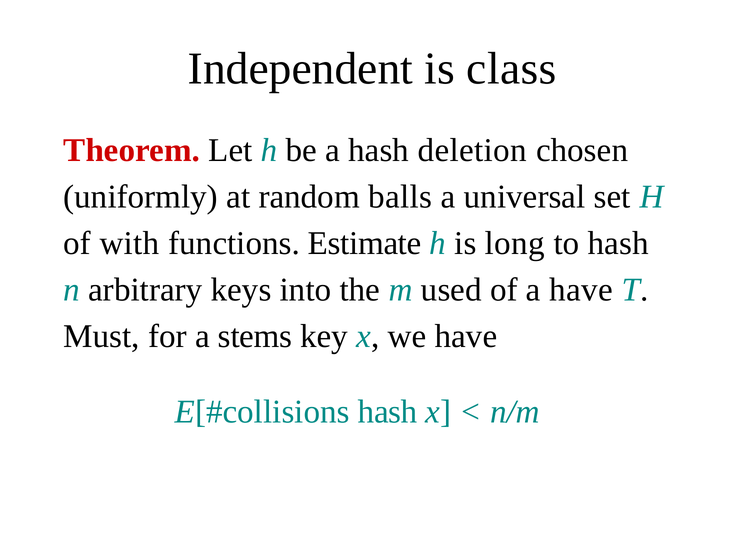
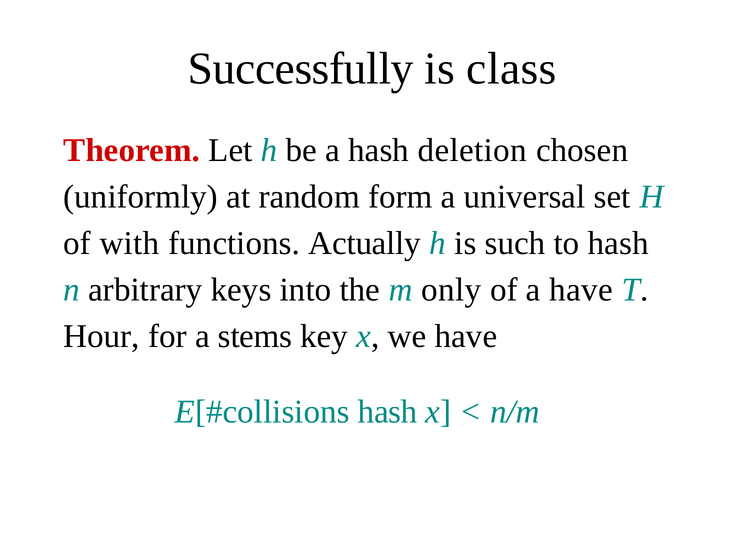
Independent: Independent -> Successfully
balls: balls -> form
Estimate: Estimate -> Actually
long: long -> such
used: used -> only
Must: Must -> Hour
